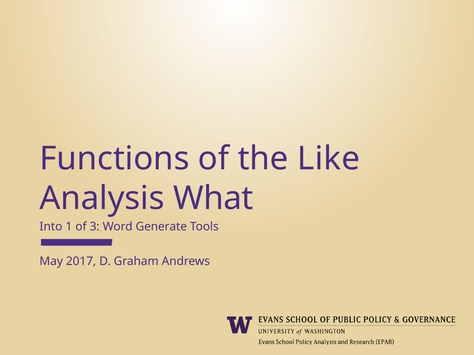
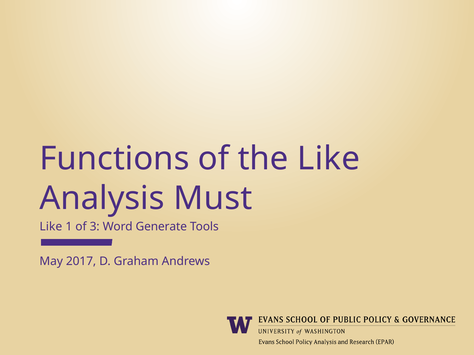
What: What -> Must
Into at (51, 227): Into -> Like
